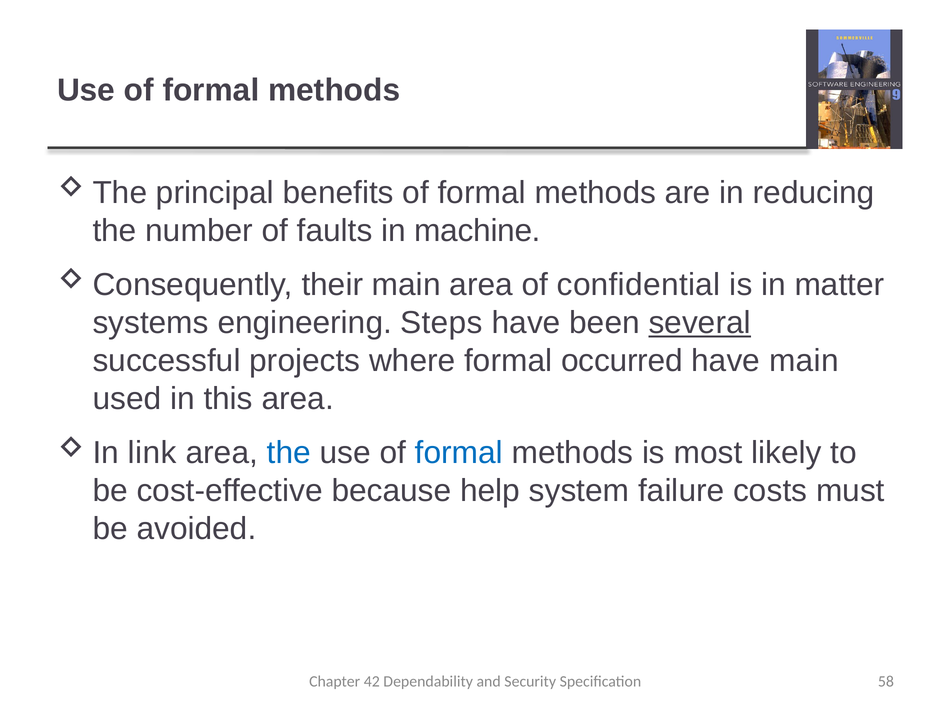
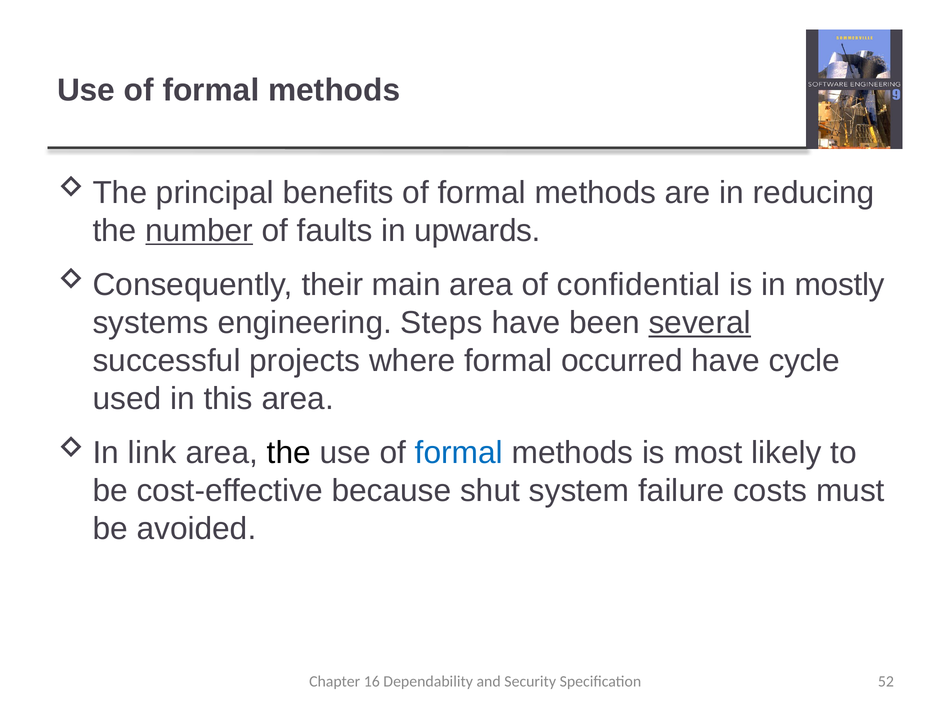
number underline: none -> present
machine: machine -> upwards
matter: matter -> mostly
have main: main -> cycle
the at (289, 452) colour: blue -> black
help: help -> shut
42: 42 -> 16
58: 58 -> 52
